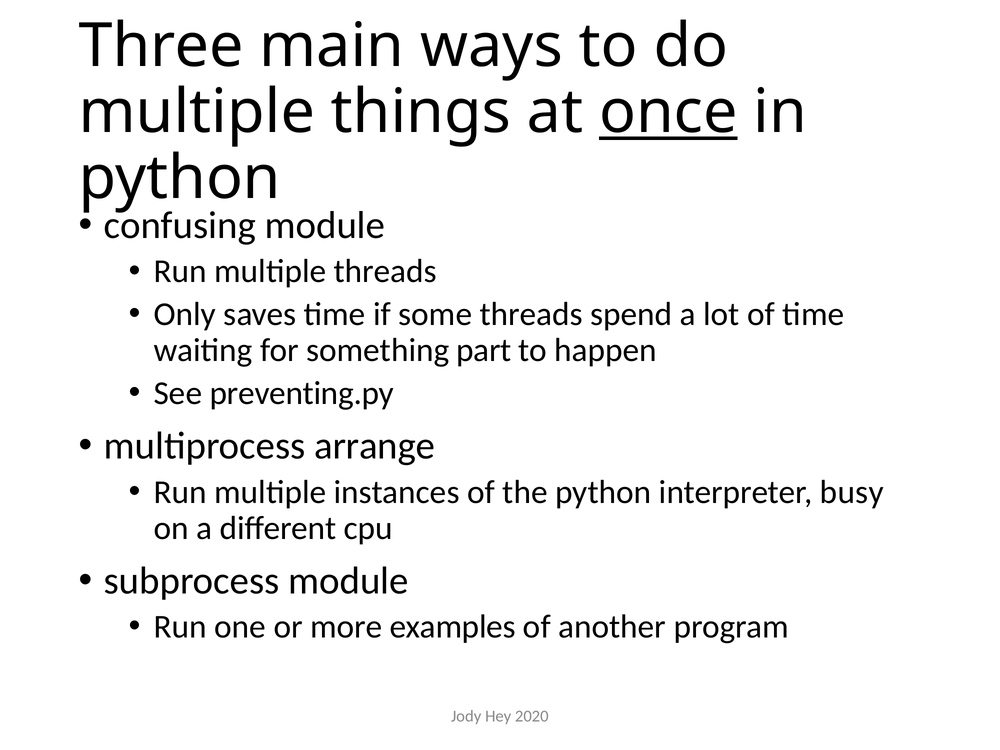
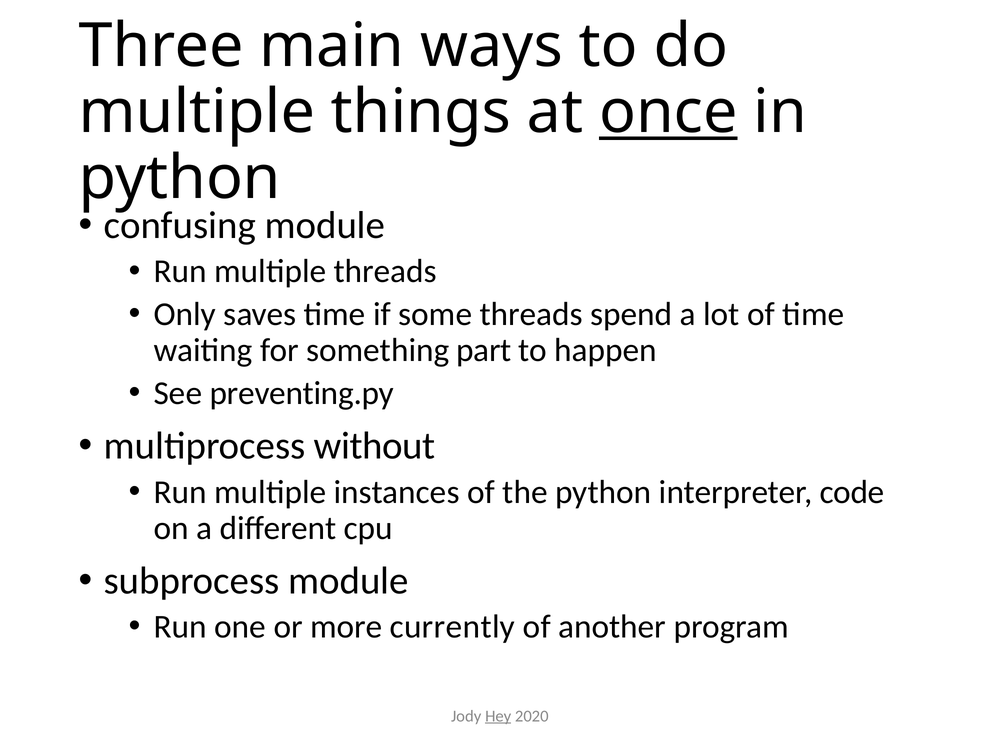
arrange: arrange -> without
busy: busy -> code
examples: examples -> currently
Hey underline: none -> present
